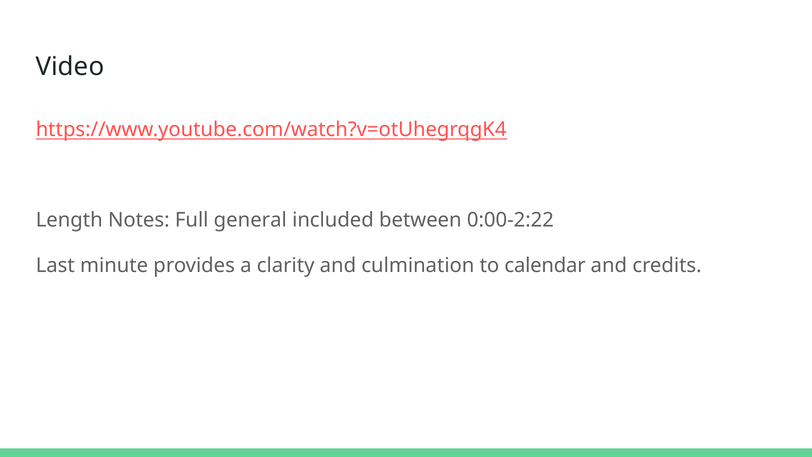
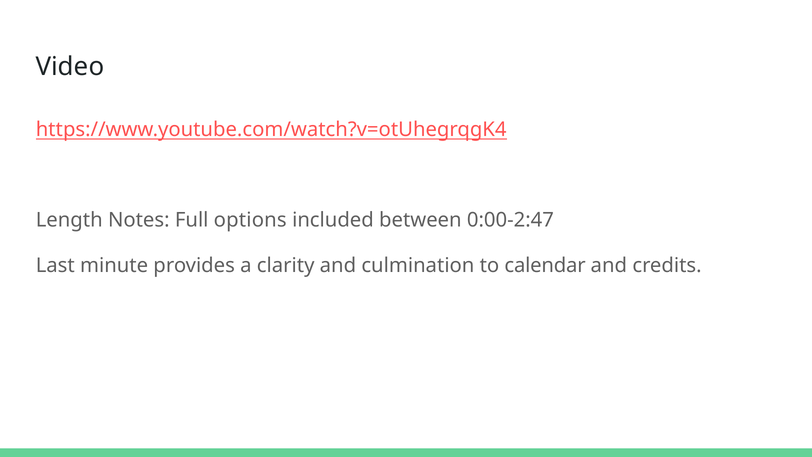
general: general -> options
0:00-2:22: 0:00-2:22 -> 0:00-2:47
